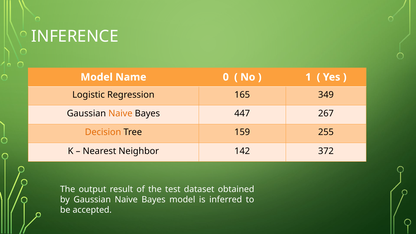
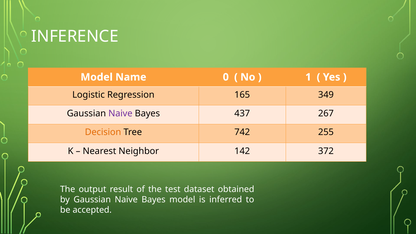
Naive at (120, 114) colour: orange -> purple
447: 447 -> 437
159: 159 -> 742
